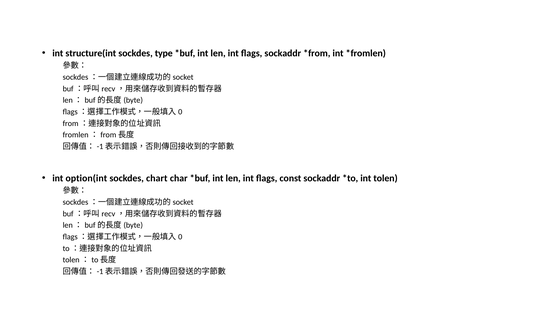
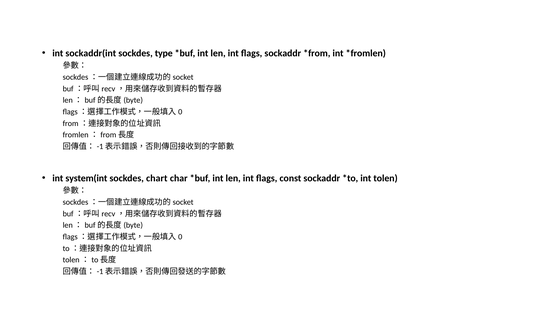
structure(int: structure(int -> sockaddr(int
option(int: option(int -> system(int
